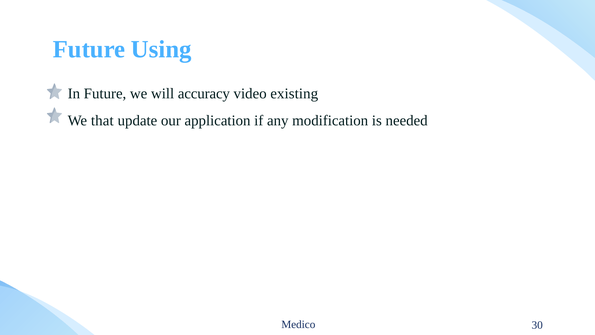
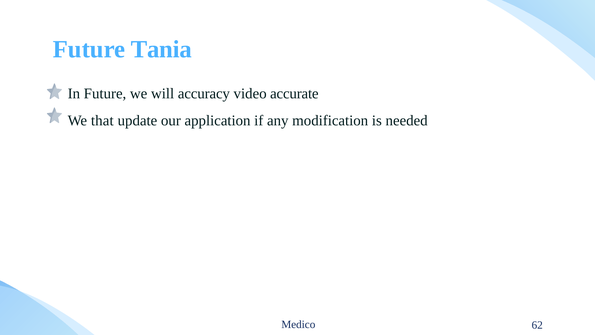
Using: Using -> Tania
existing: existing -> accurate
30: 30 -> 62
